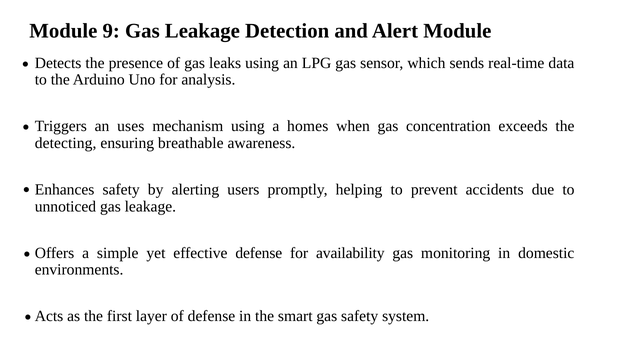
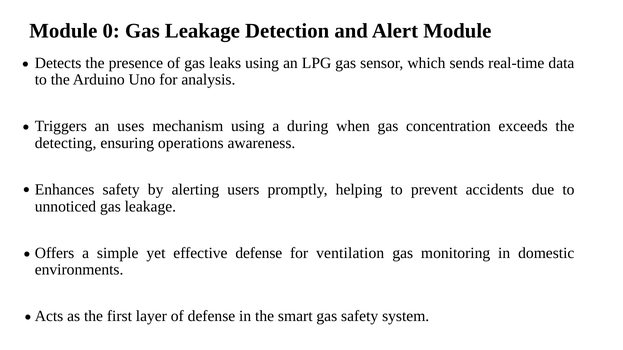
9: 9 -> 0
homes: homes -> during
breathable: breathable -> operations
availability: availability -> ventilation
